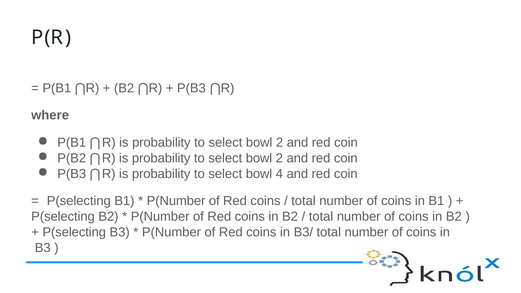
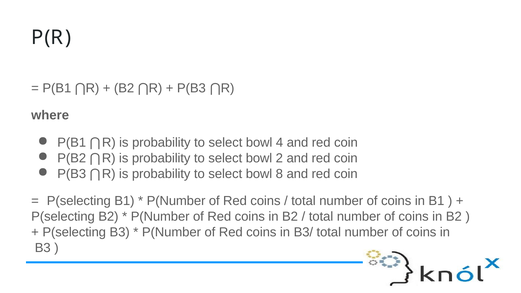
2 at (280, 143): 2 -> 4
4: 4 -> 8
